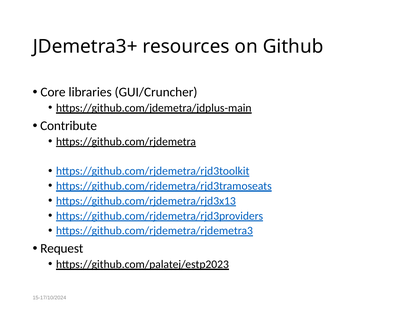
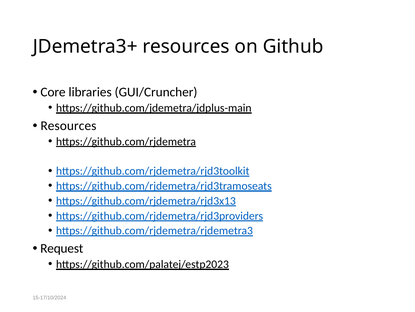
Contribute at (69, 126): Contribute -> Resources
